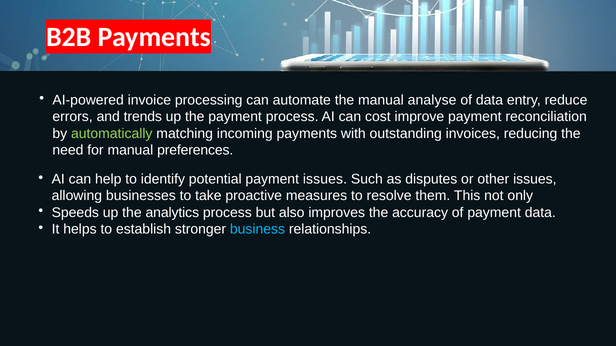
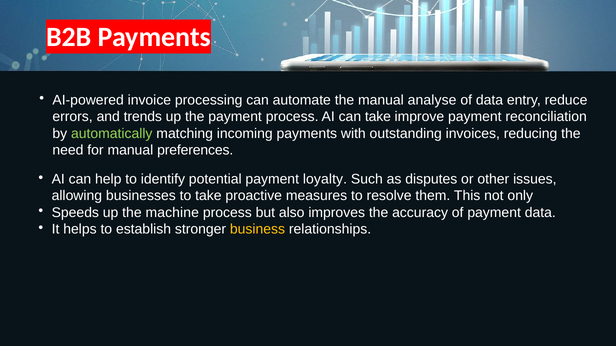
can cost: cost -> take
payment issues: issues -> loyalty
analytics: analytics -> machine
business colour: light blue -> yellow
